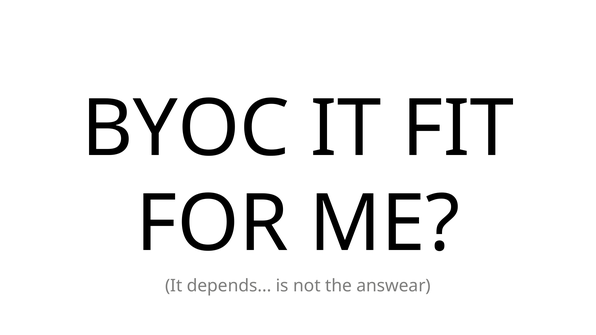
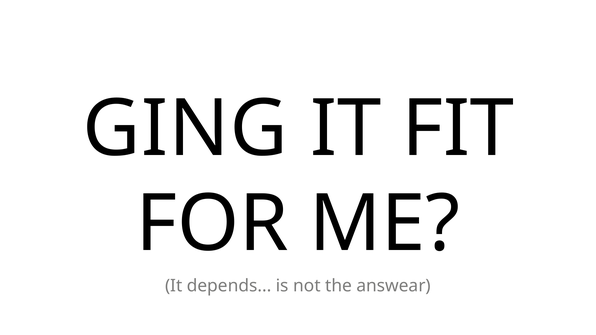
BYOC: BYOC -> GING
